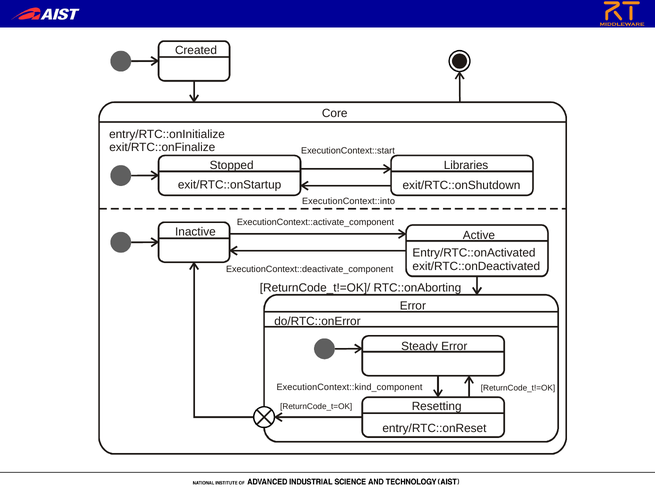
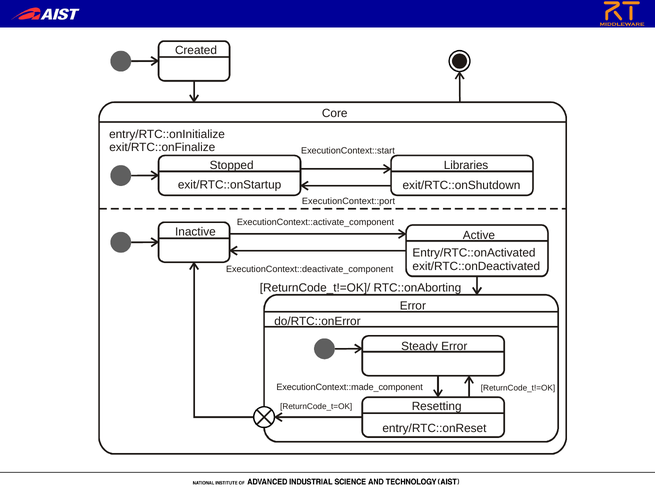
ExecutionContext::into: ExecutionContext::into -> ExecutionContext::port
ExecutionContext::kind_component: ExecutionContext::kind_component -> ExecutionContext::made_component
